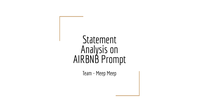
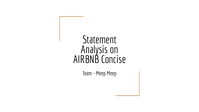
Prompt: Prompt -> Concise
